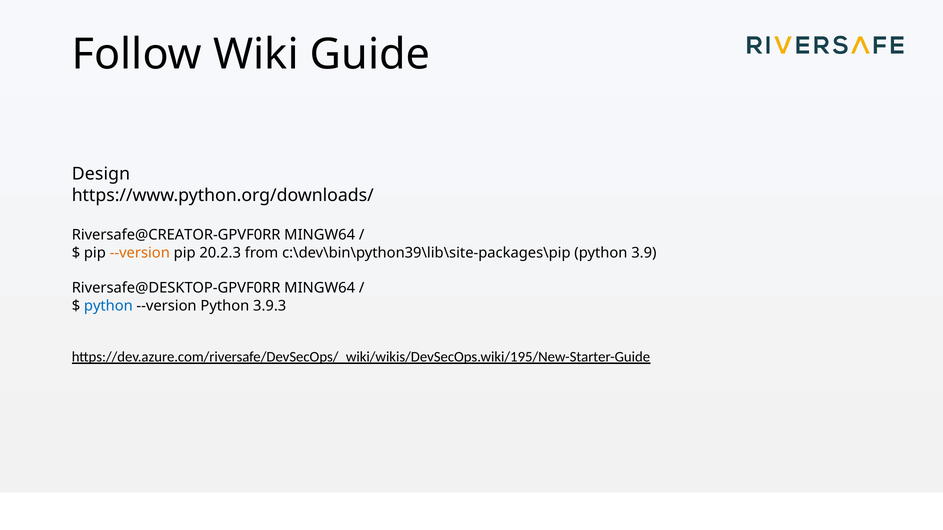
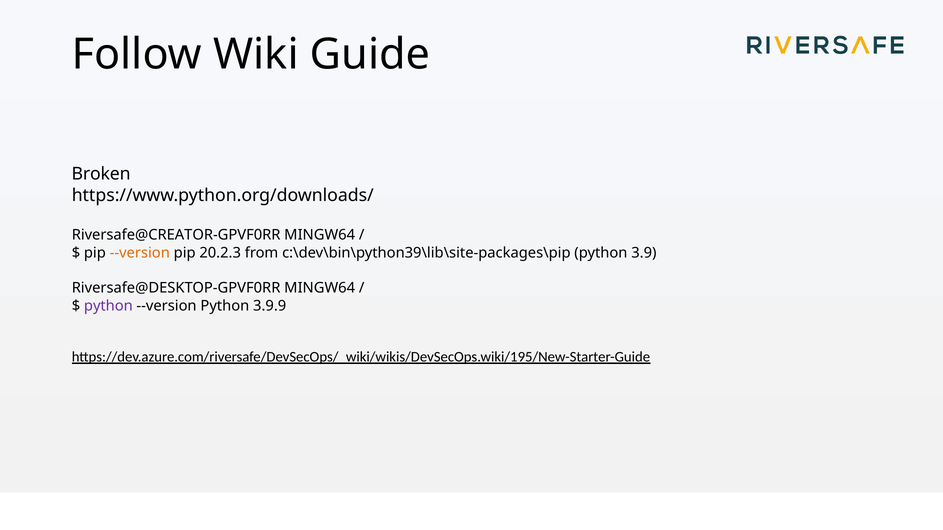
Design: Design -> Broken
python at (108, 306) colour: blue -> purple
3.9.3: 3.9.3 -> 3.9.9
